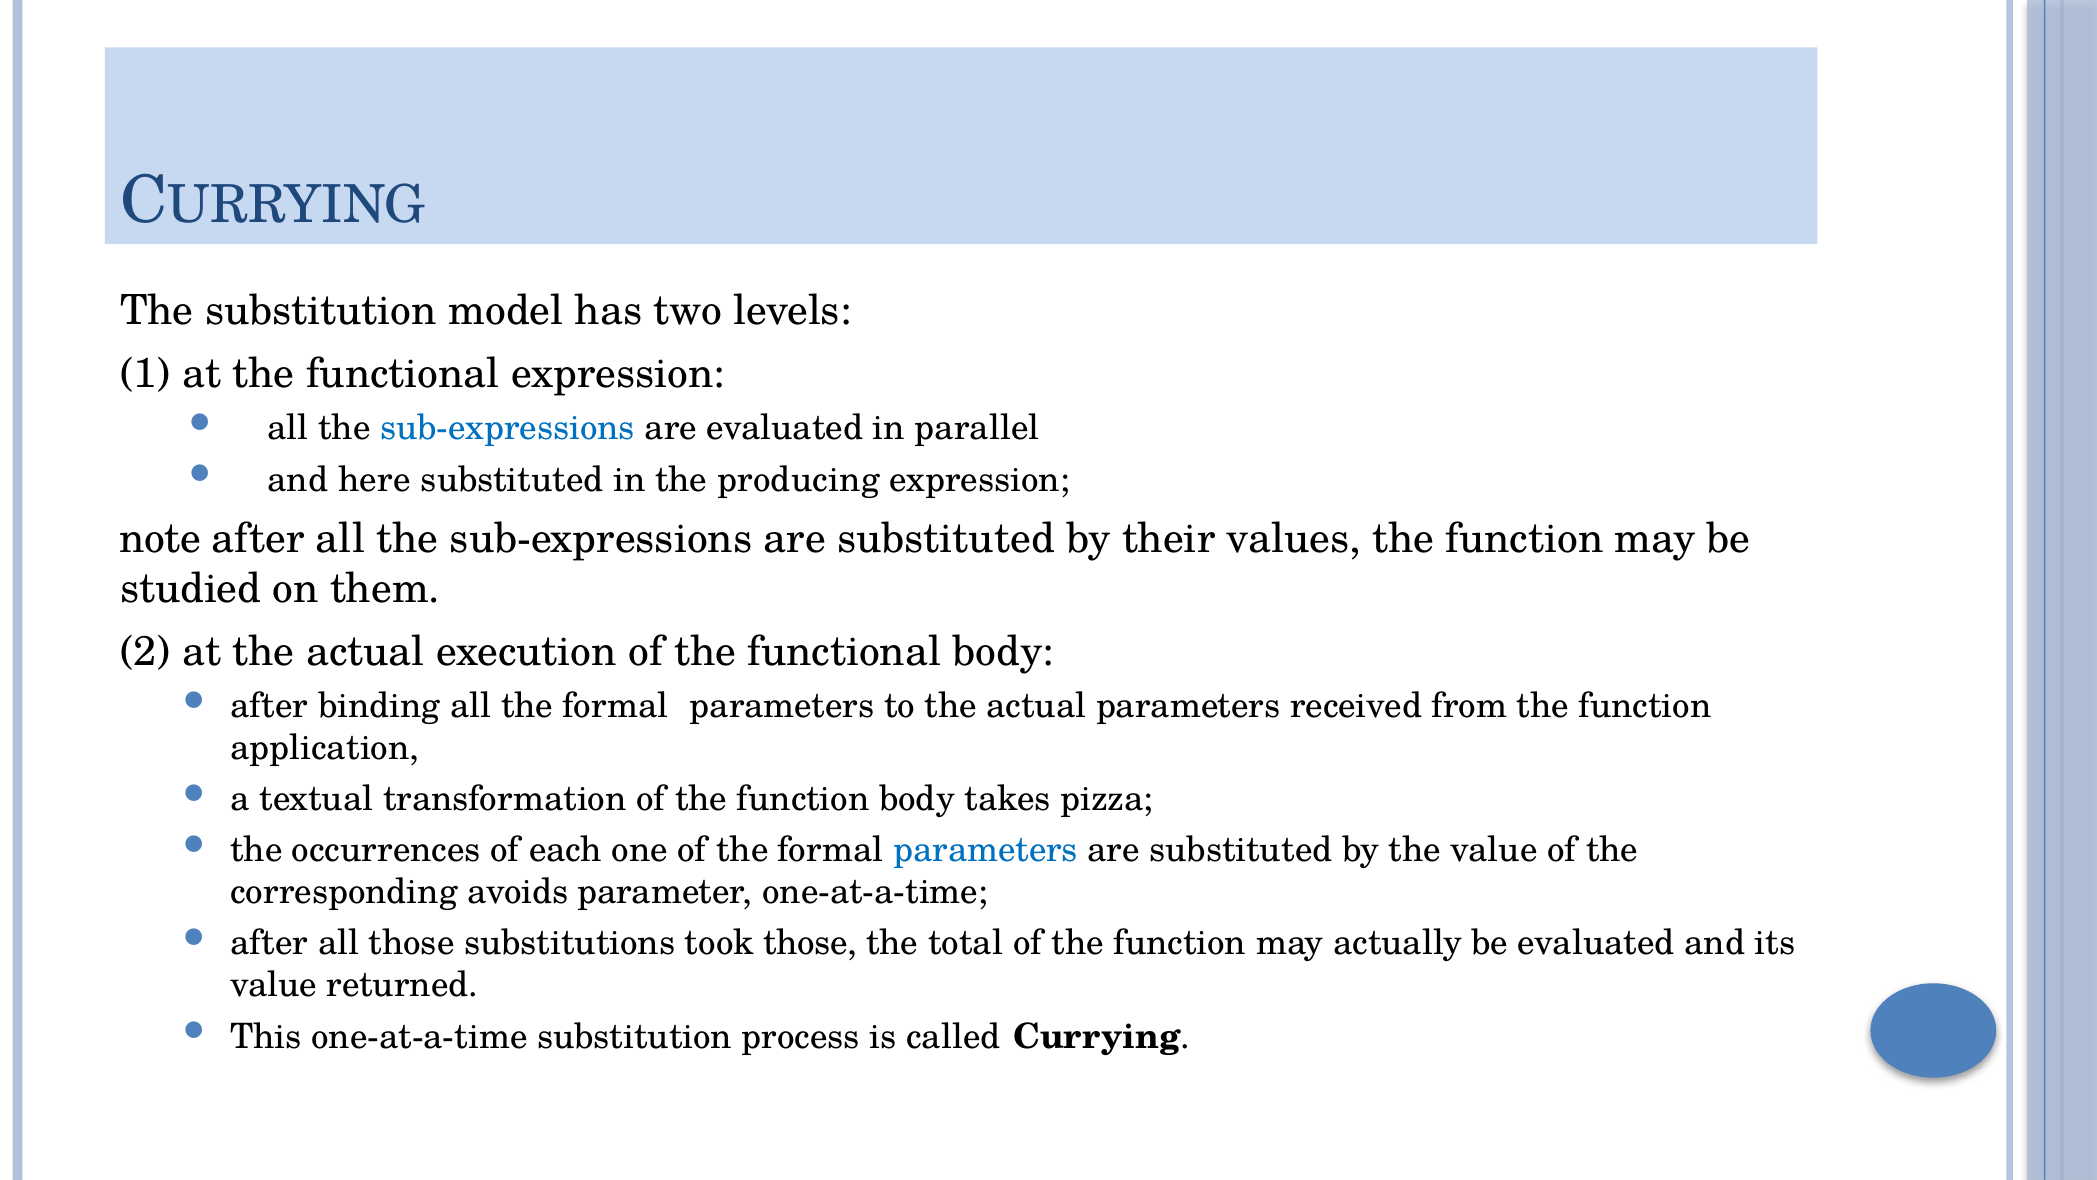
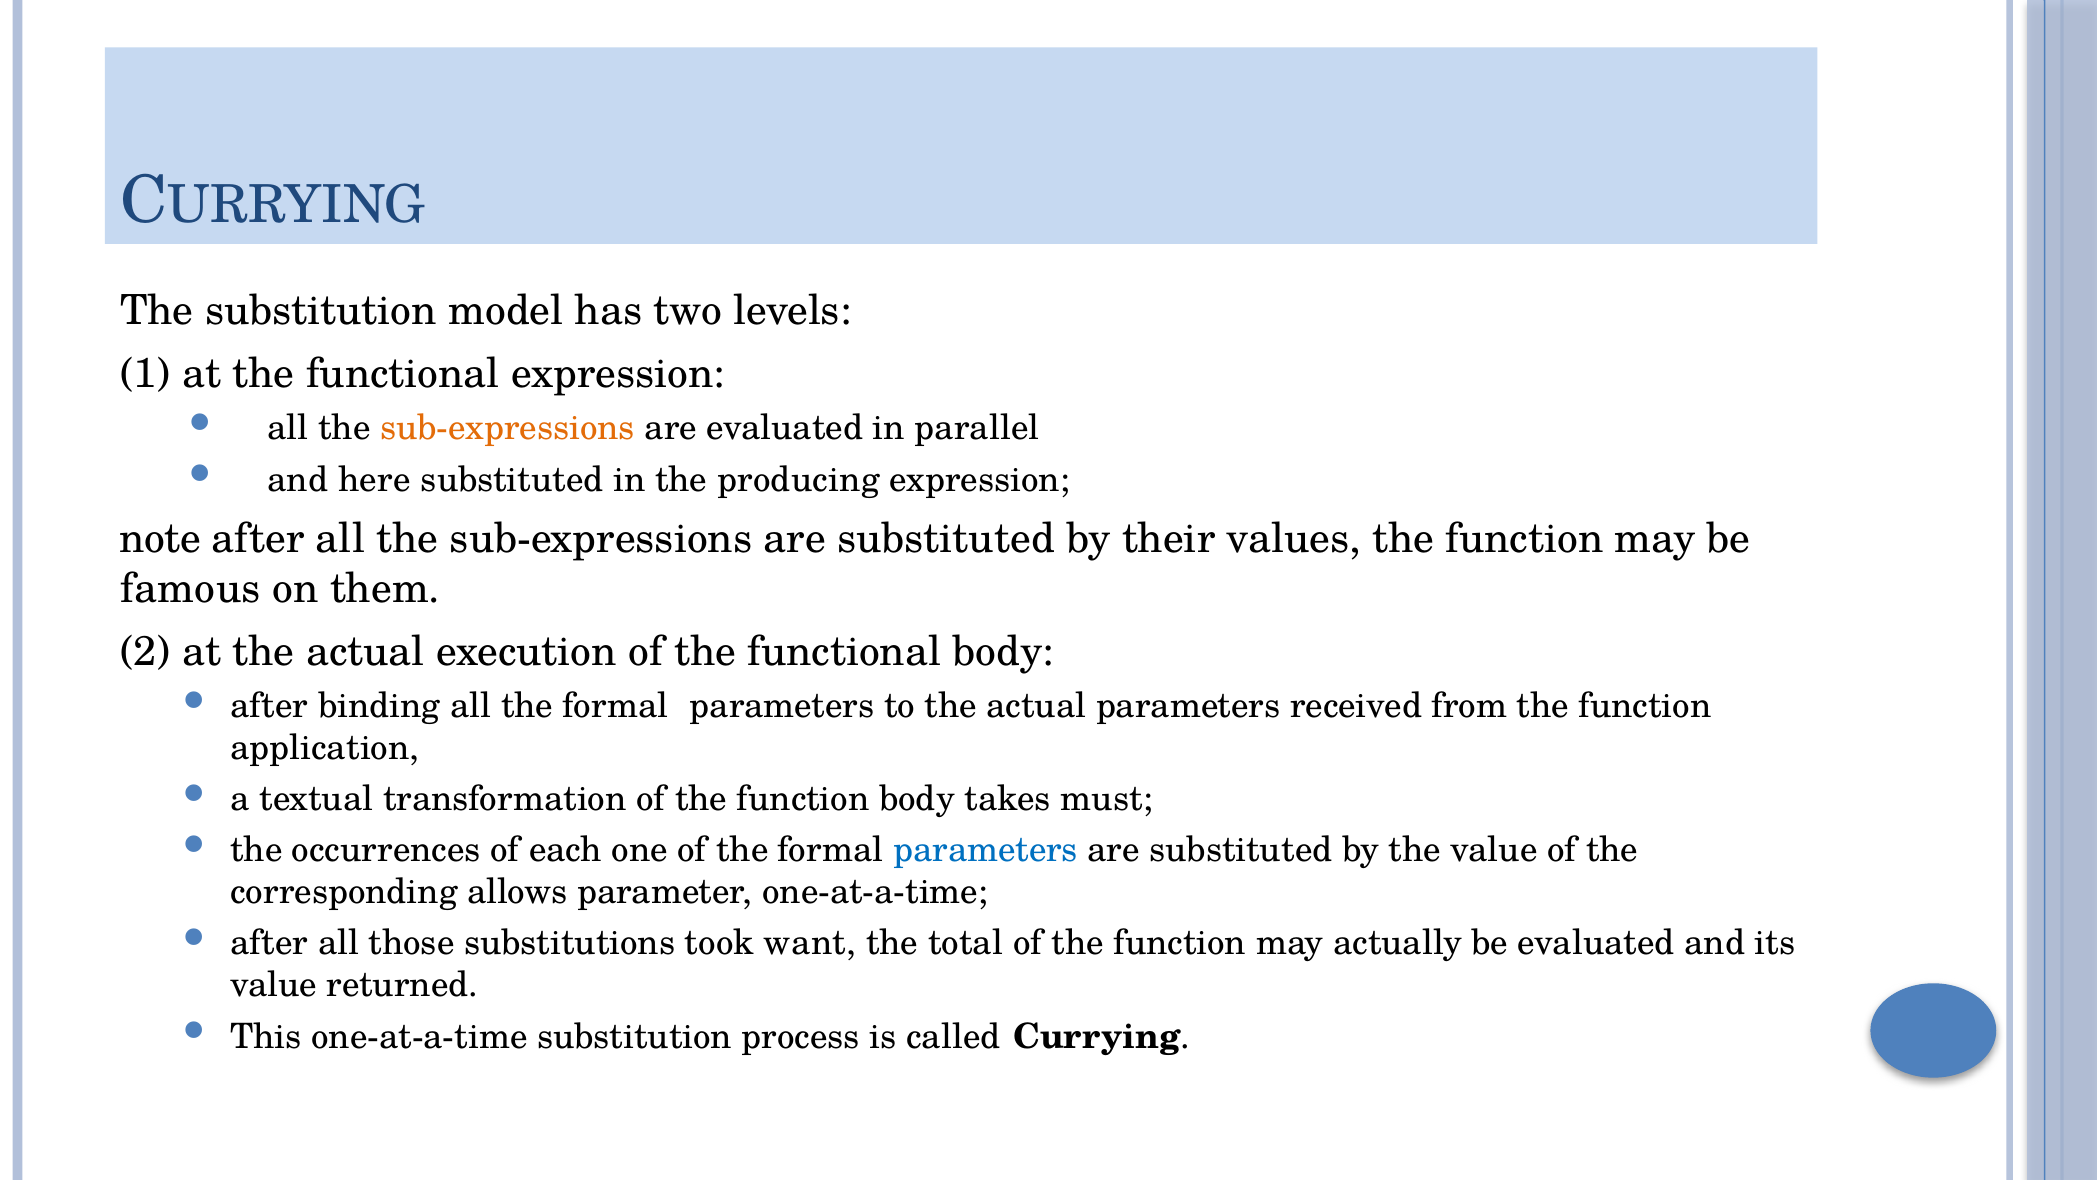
sub-expressions at (508, 428) colour: blue -> orange
studied: studied -> famous
pizza: pizza -> must
avoids: avoids -> allows
took those: those -> want
